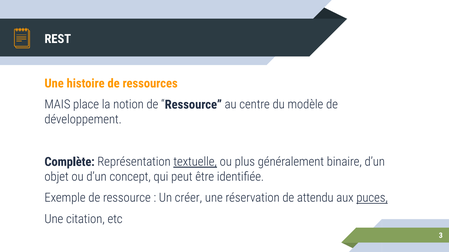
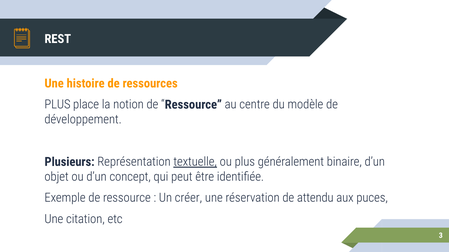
MAIS at (57, 105): MAIS -> PLUS
Complète: Complète -> Plusieurs
puces underline: present -> none
